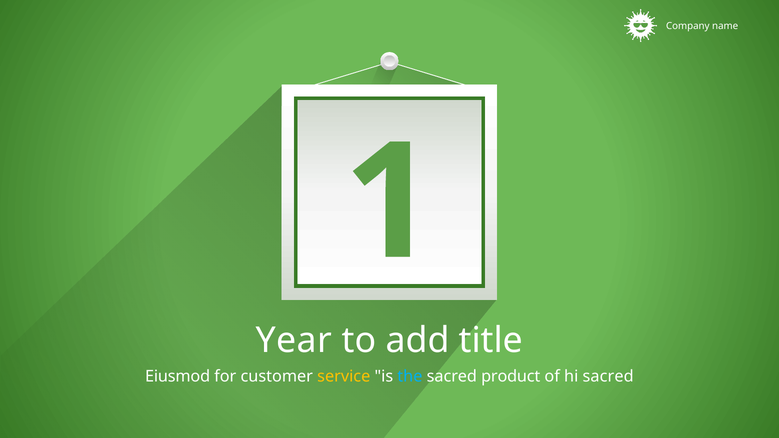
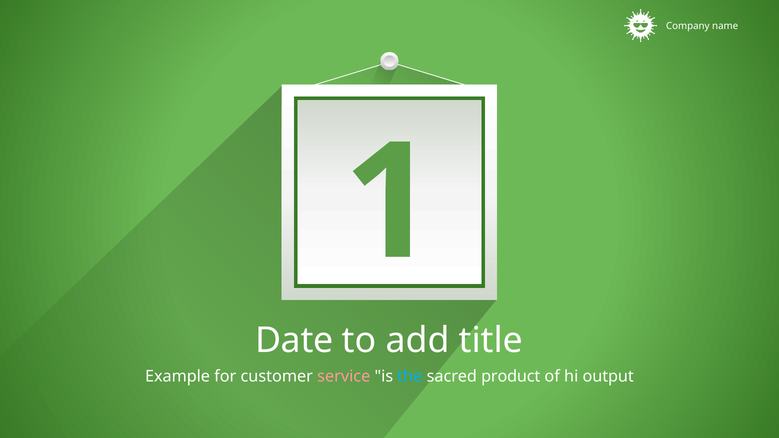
Year: Year -> Date
Eiusmod: Eiusmod -> Example
service colour: yellow -> pink
hi sacred: sacred -> output
